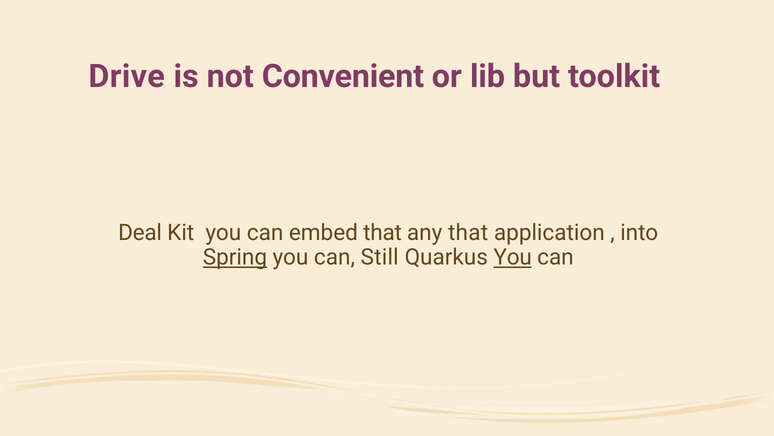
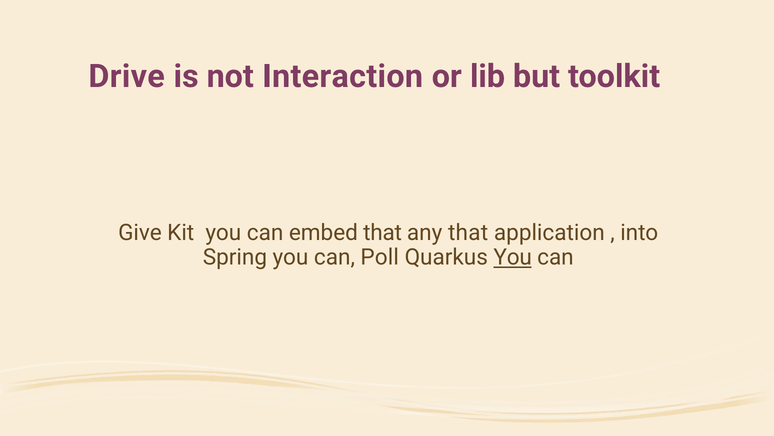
Convenient: Convenient -> Interaction
Deal: Deal -> Give
Spring underline: present -> none
Still: Still -> Poll
